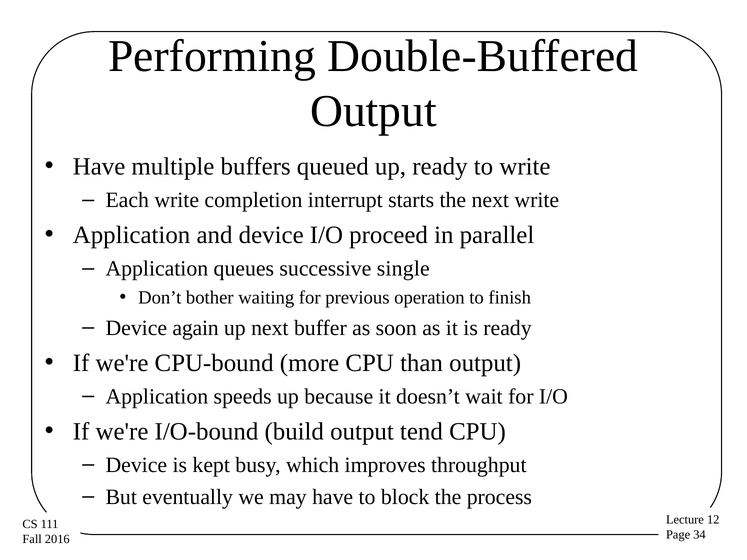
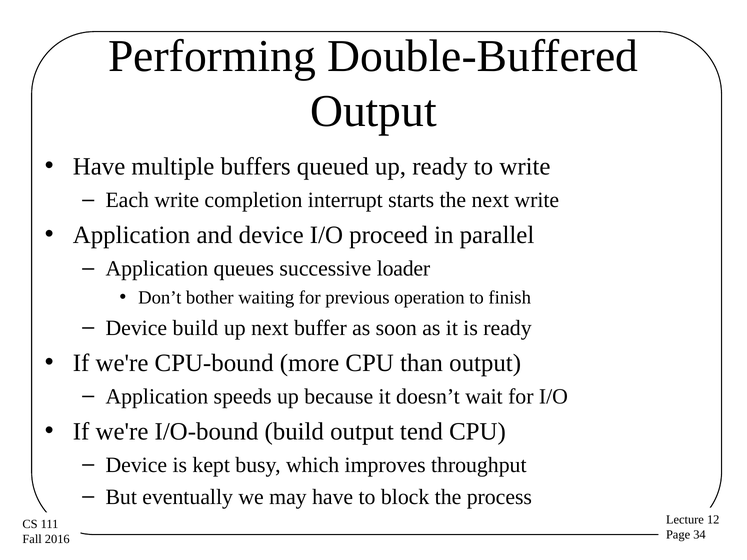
single: single -> loader
Device again: again -> build
